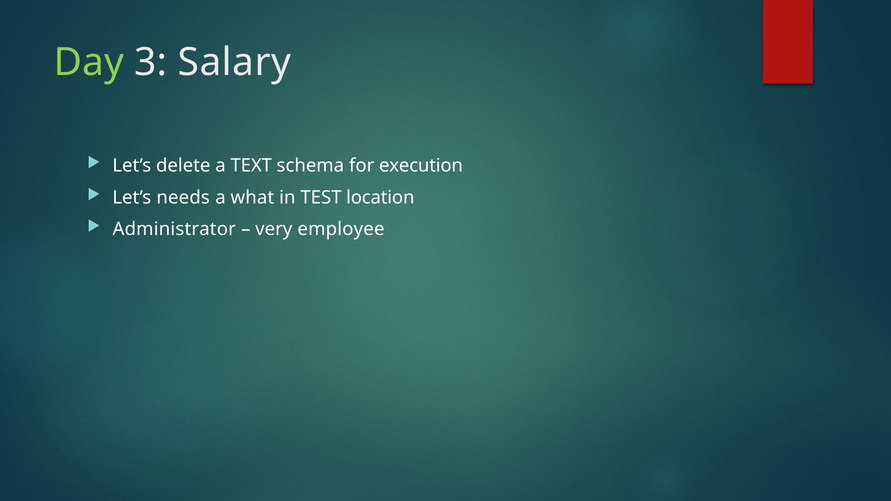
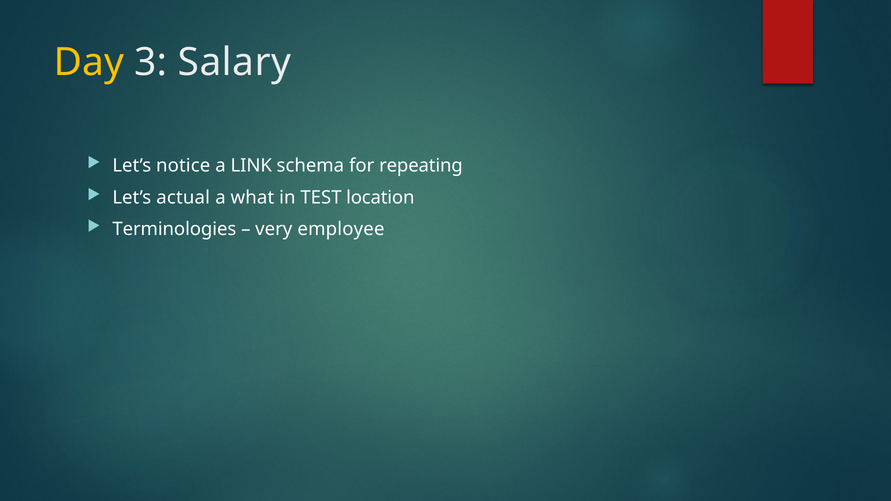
Day colour: light green -> yellow
delete: delete -> notice
TEXT: TEXT -> LINK
execution: execution -> repeating
needs: needs -> actual
Administrator: Administrator -> Terminologies
